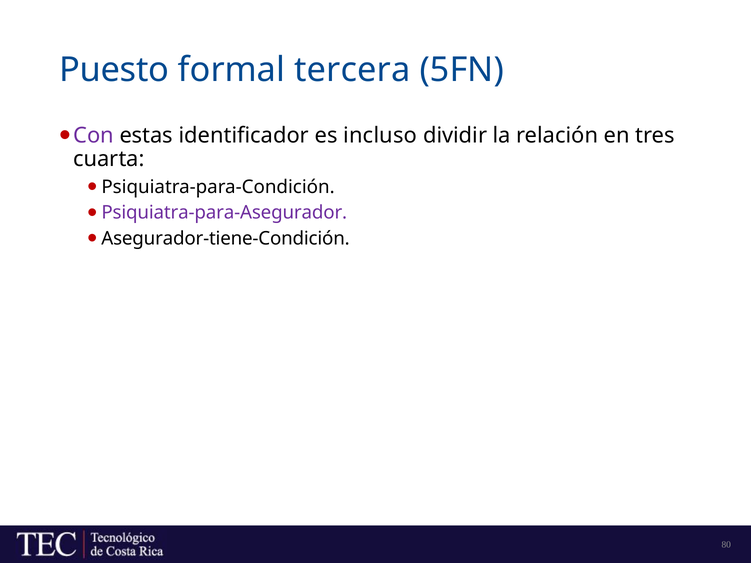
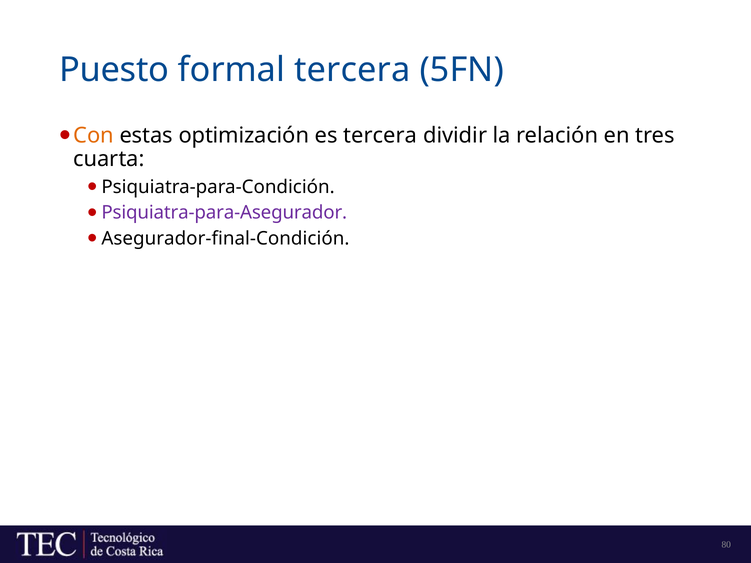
Con colour: purple -> orange
identificador: identificador -> optimización
es incluso: incluso -> tercera
Asegurador-tiene-Condición: Asegurador-tiene-Condición -> Asegurador-final-Condición
